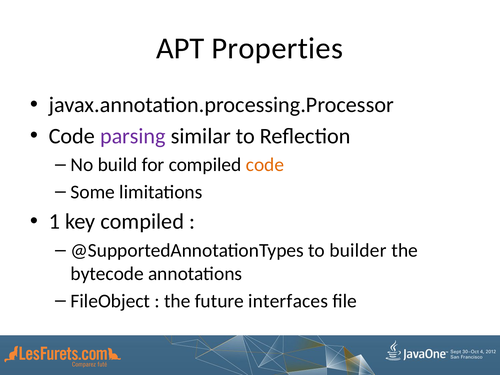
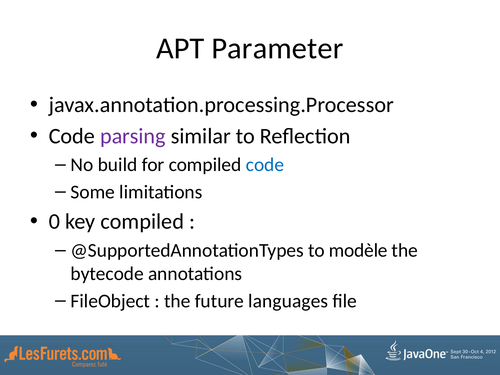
Properties: Properties -> Parameter
code at (265, 165) colour: orange -> blue
1: 1 -> 0
builder: builder -> modèle
interfaces: interfaces -> languages
